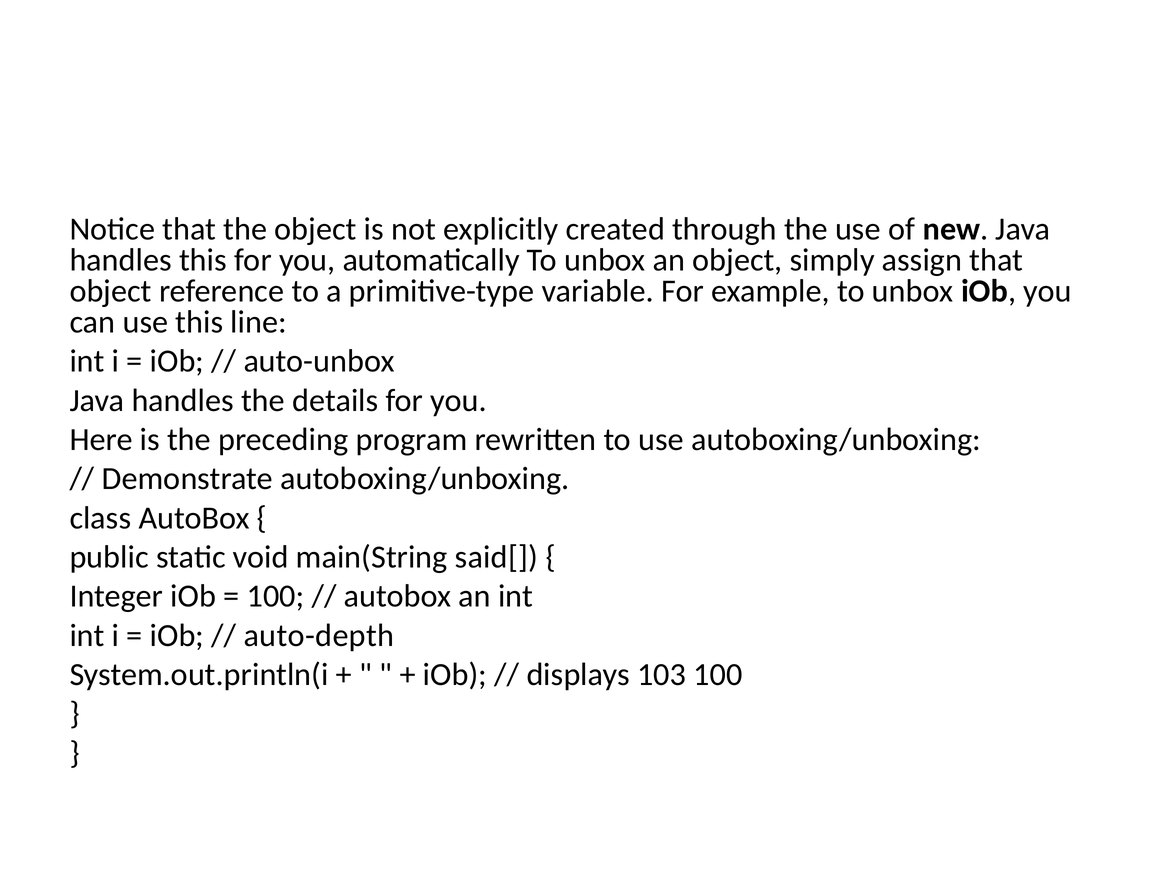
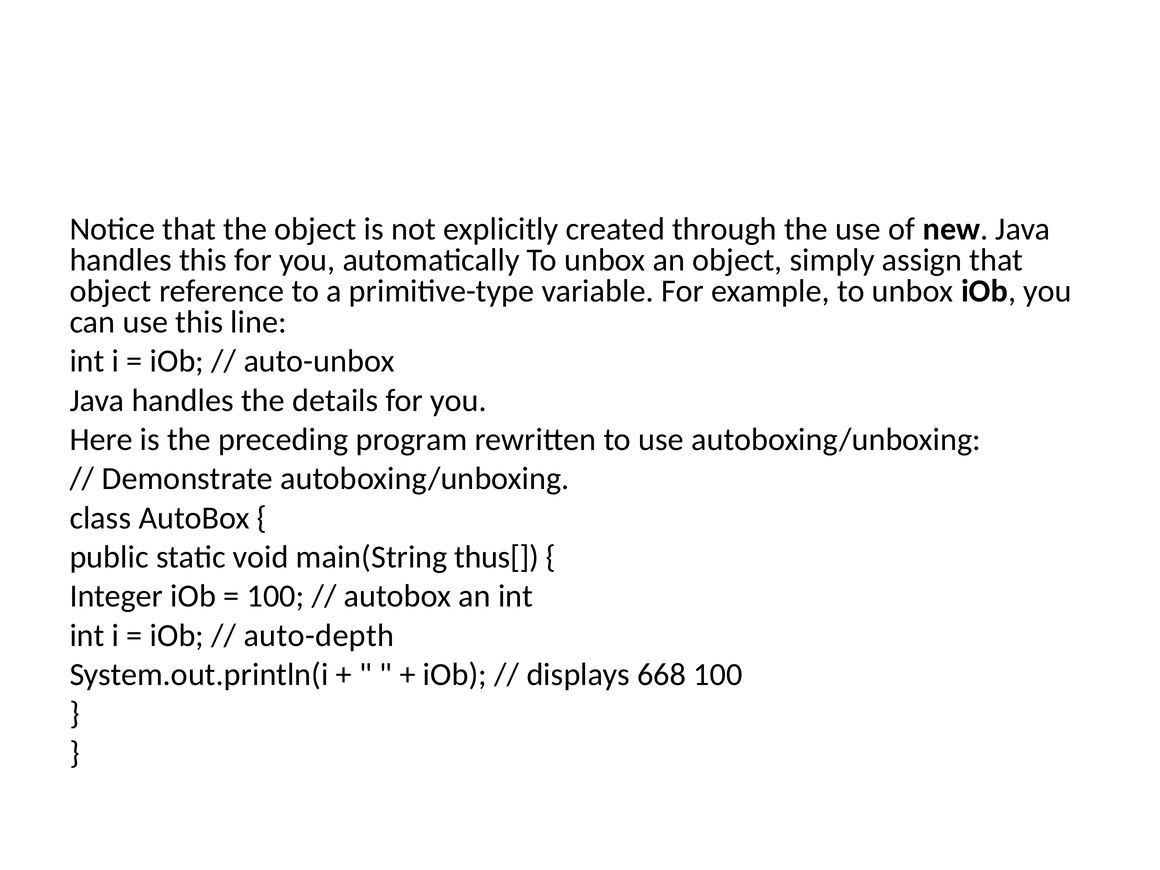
said[: said[ -> thus[
103: 103 -> 668
